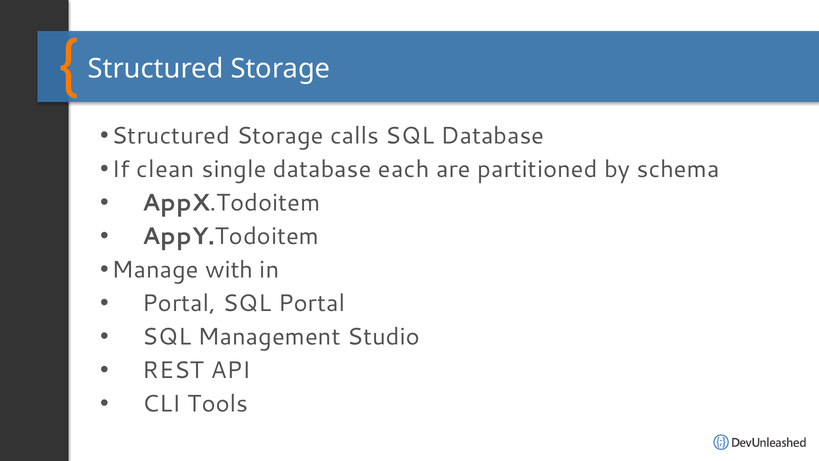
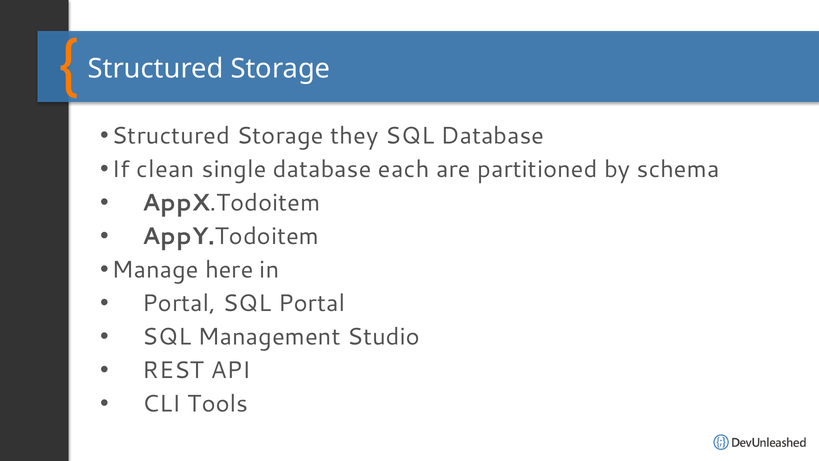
calls: calls -> they
with: with -> here
